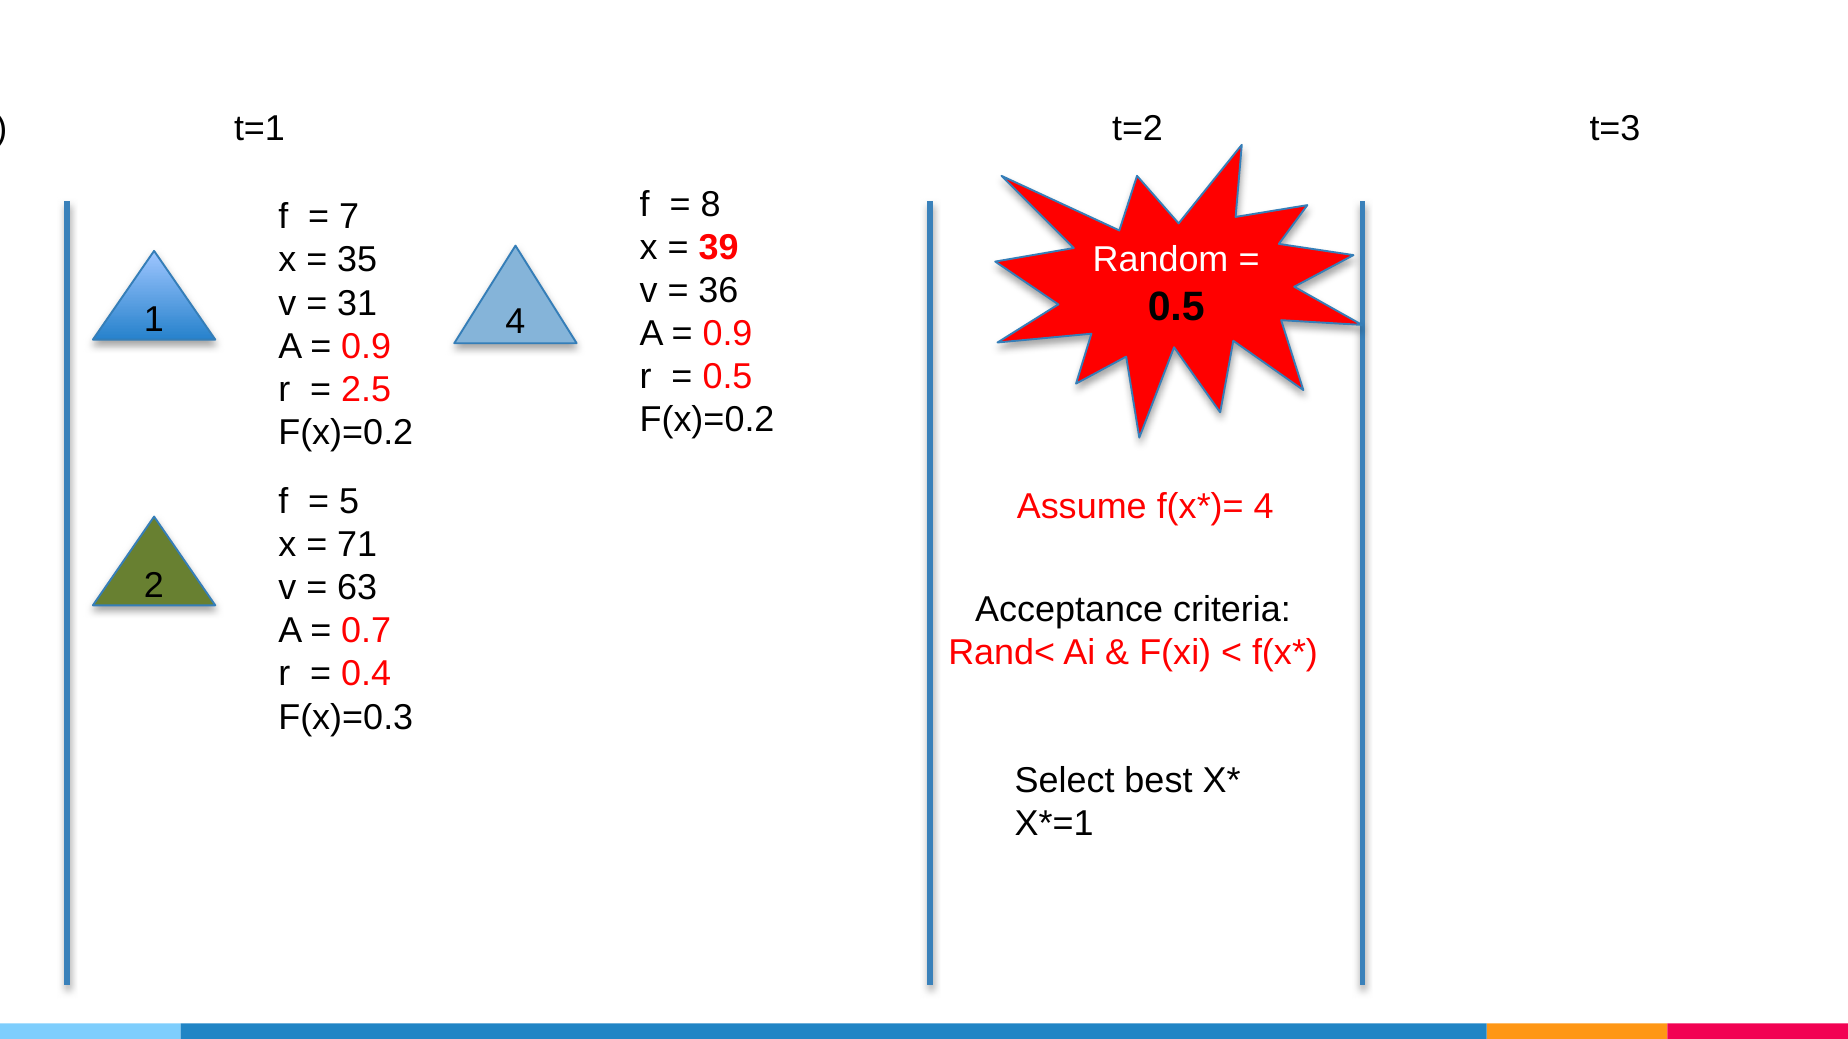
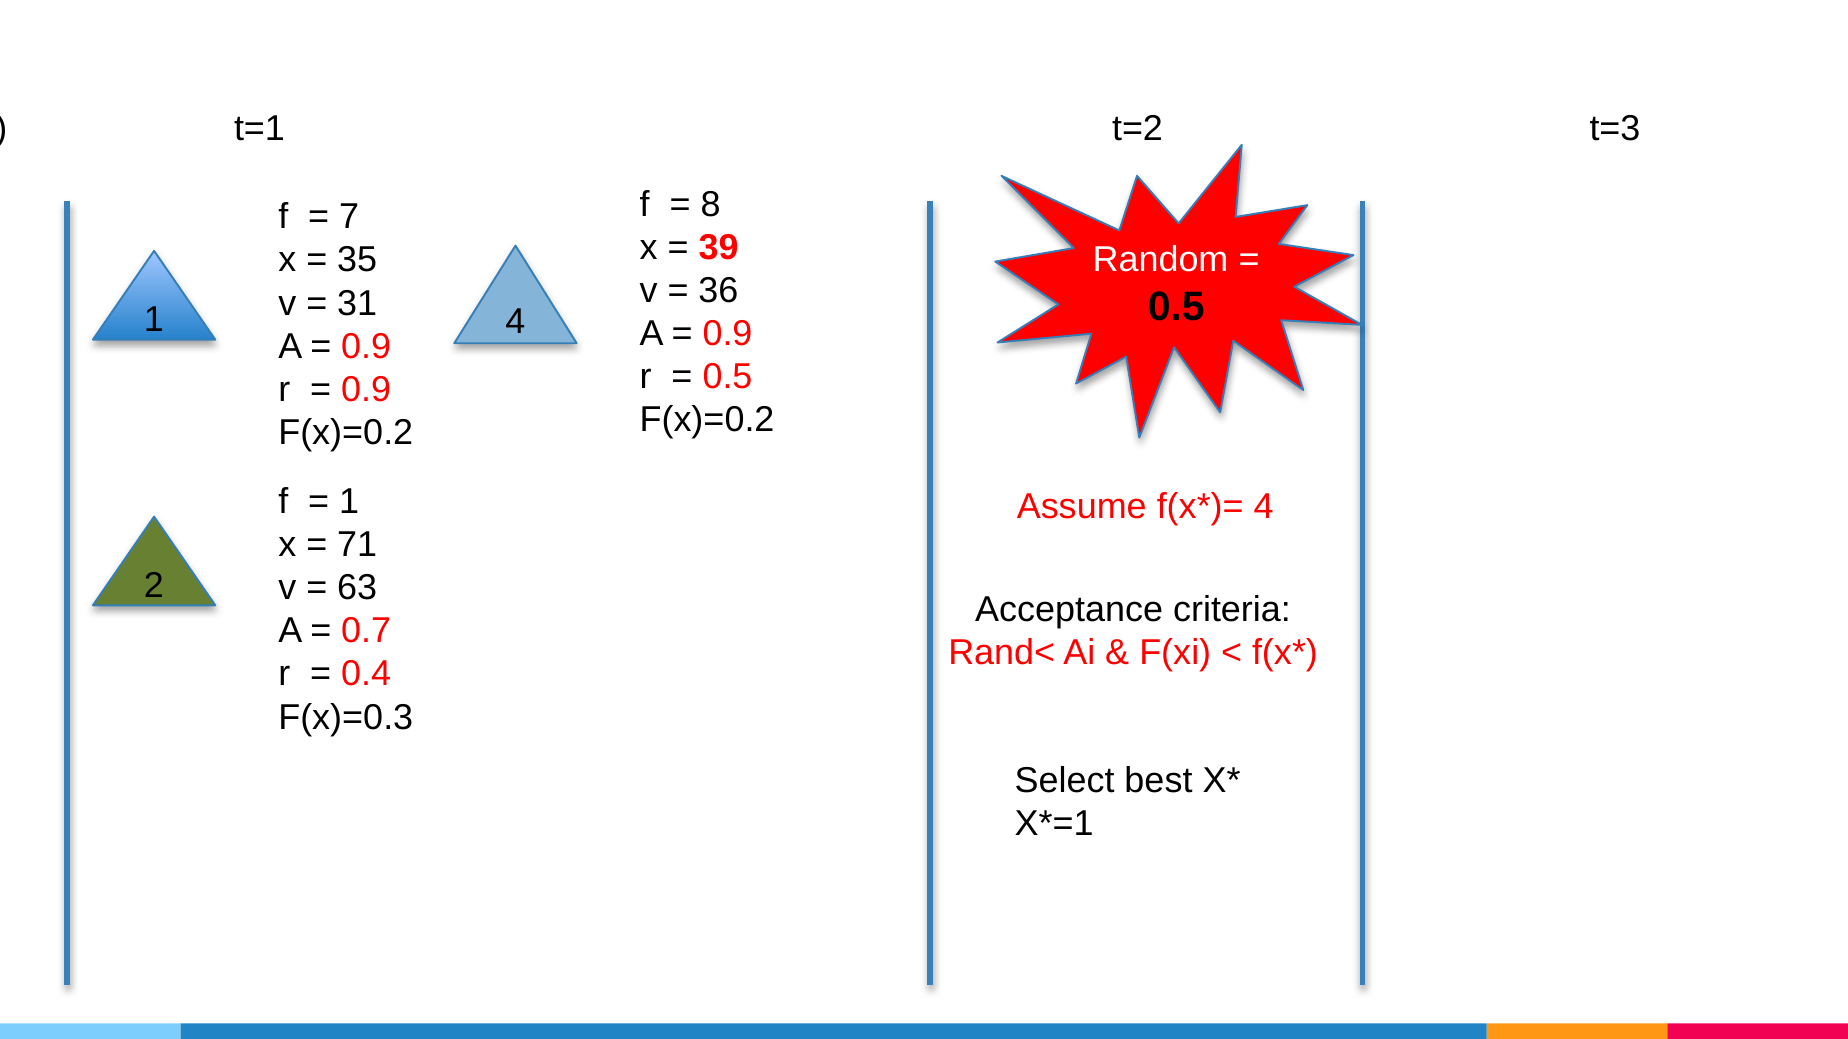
2.5 at (366, 390): 2.5 -> 0.9
5 at (349, 502): 5 -> 1
